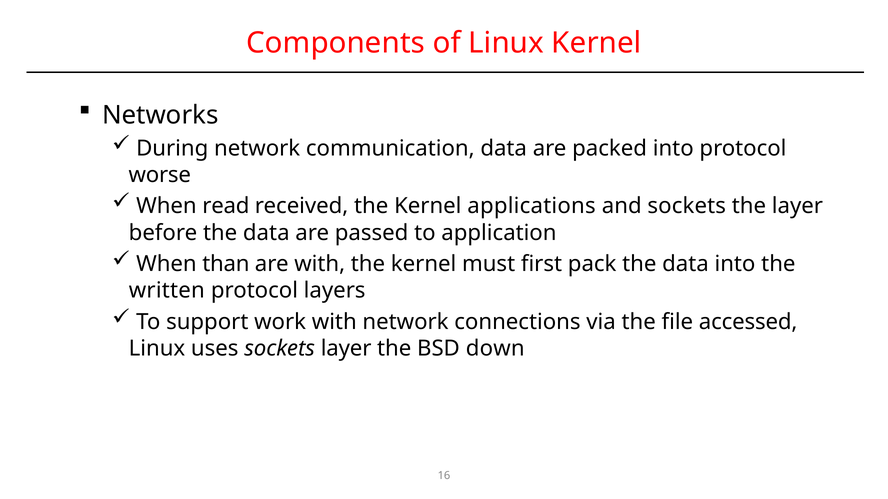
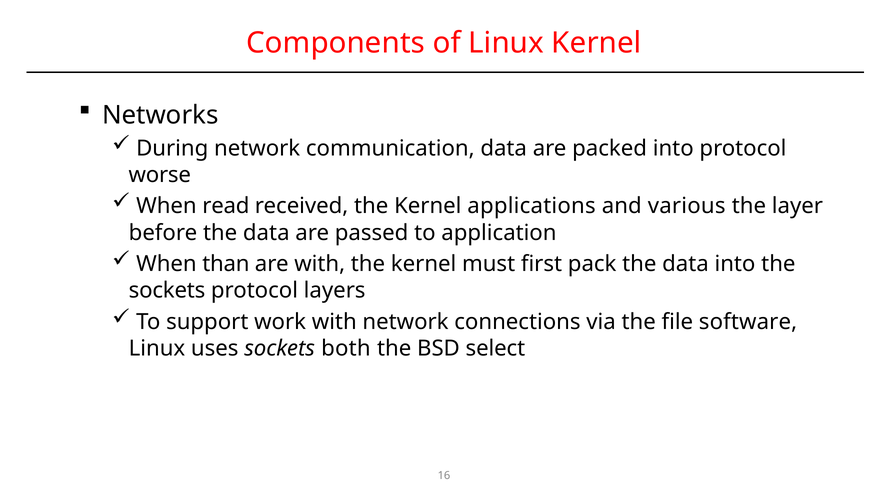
and sockets: sockets -> various
written at (167, 291): written -> sockets
accessed: accessed -> software
sockets layer: layer -> both
down: down -> select
